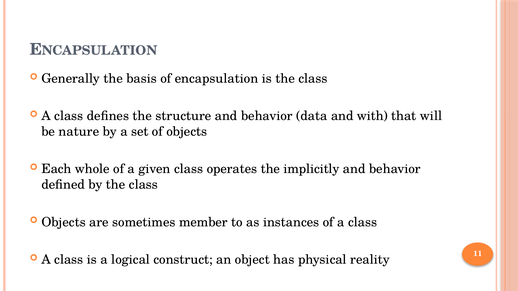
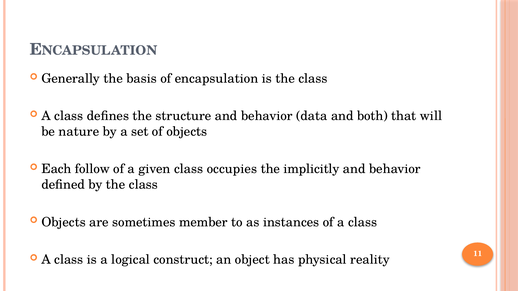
with: with -> both
whole: whole -> follow
operates: operates -> occupies
